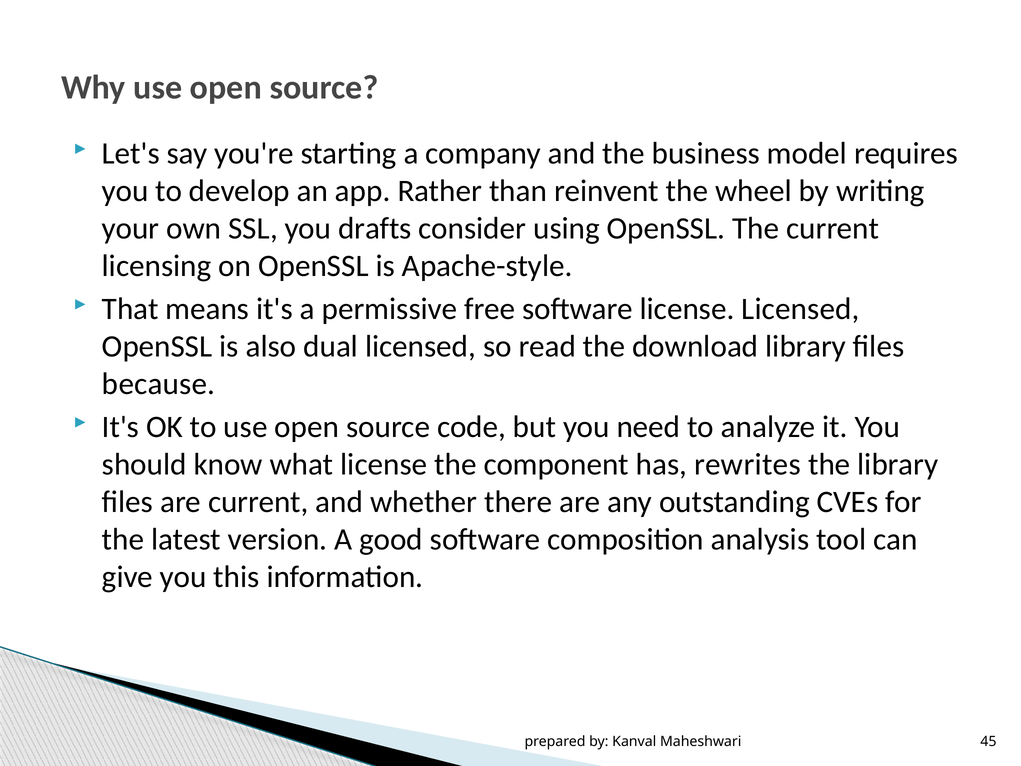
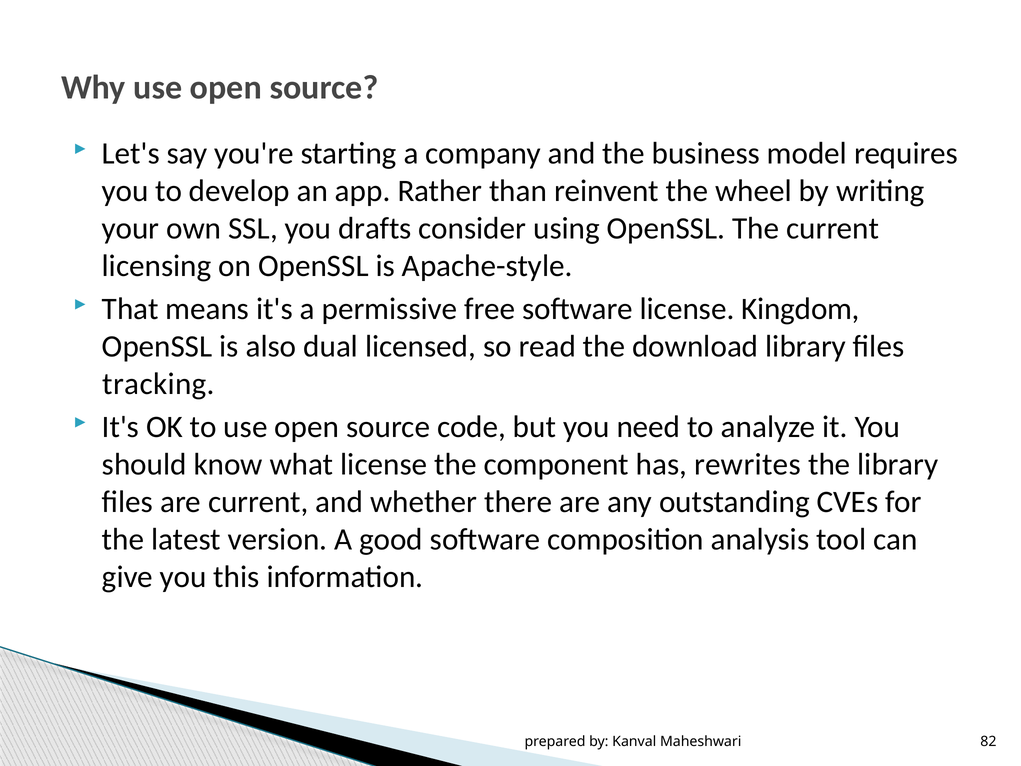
license Licensed: Licensed -> Kingdom
because: because -> tracking
45: 45 -> 82
